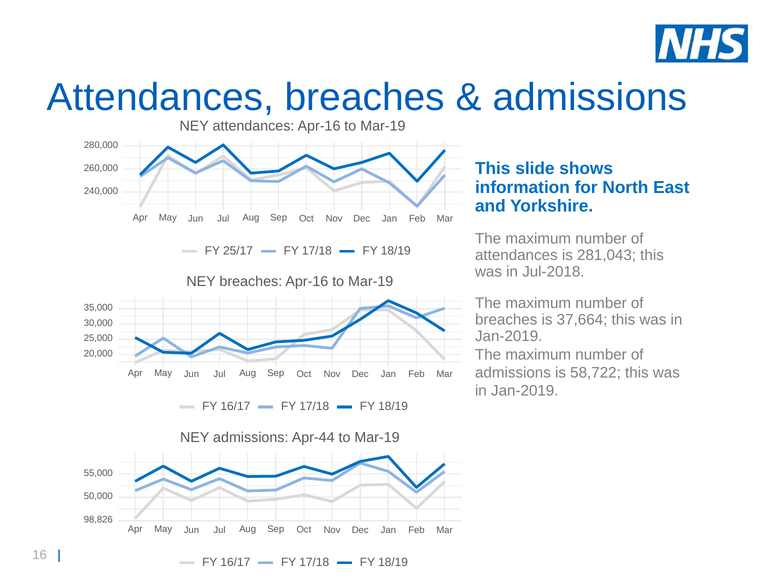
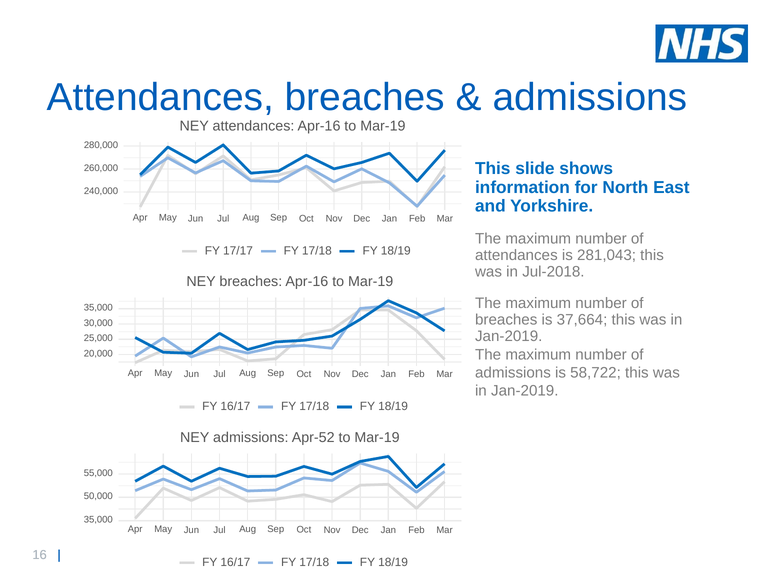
25/17: 25/17 -> 17/17
Apr-44: Apr-44 -> Apr-52
98,826 at (98, 520): 98,826 -> 35,000
